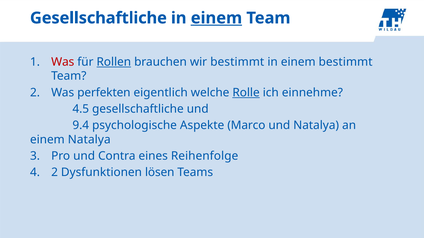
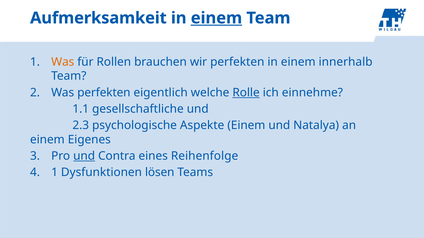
Gesellschaftliche at (98, 18): Gesellschaftliche -> Aufmerksamkeit
Was at (63, 62) colour: red -> orange
Rollen underline: present -> none
wir bestimmt: bestimmt -> perfekten
einem bestimmt: bestimmt -> innerhalb
4.5: 4.5 -> 1.1
9.4: 9.4 -> 2.3
Aspekte Marco: Marco -> Einem
einem Natalya: Natalya -> Eigenes
und at (84, 156) underline: none -> present
2 at (55, 173): 2 -> 1
